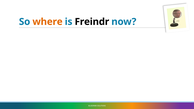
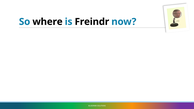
where colour: orange -> black
